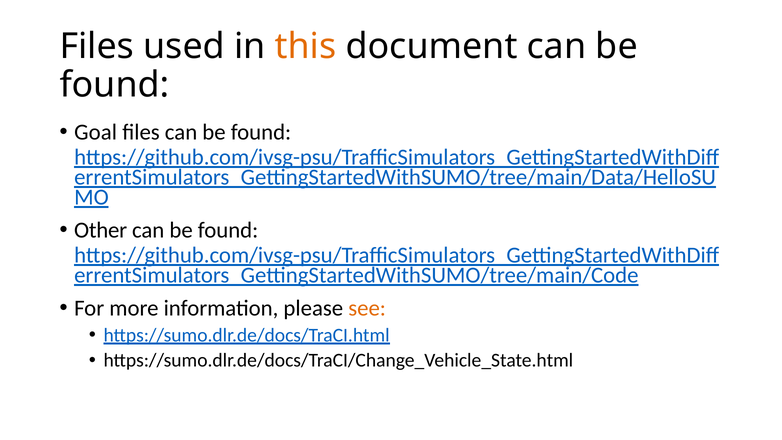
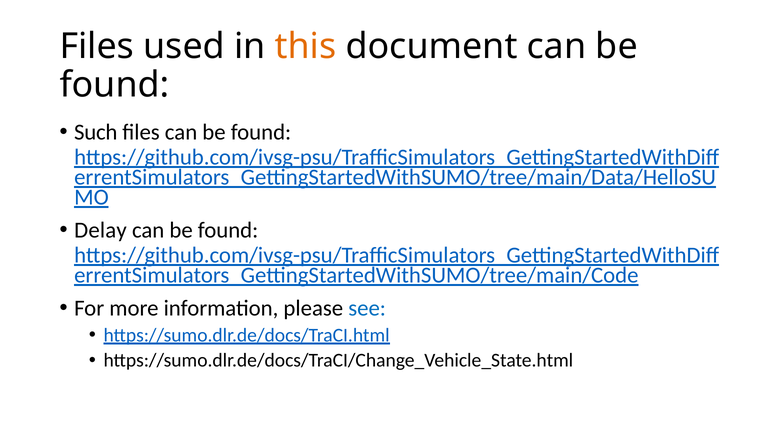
Goal: Goal -> Such
Other: Other -> Delay
see colour: orange -> blue
